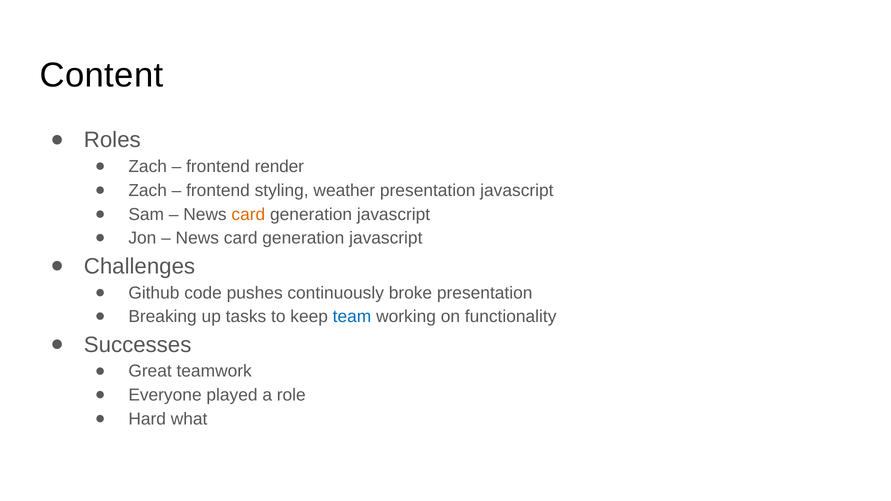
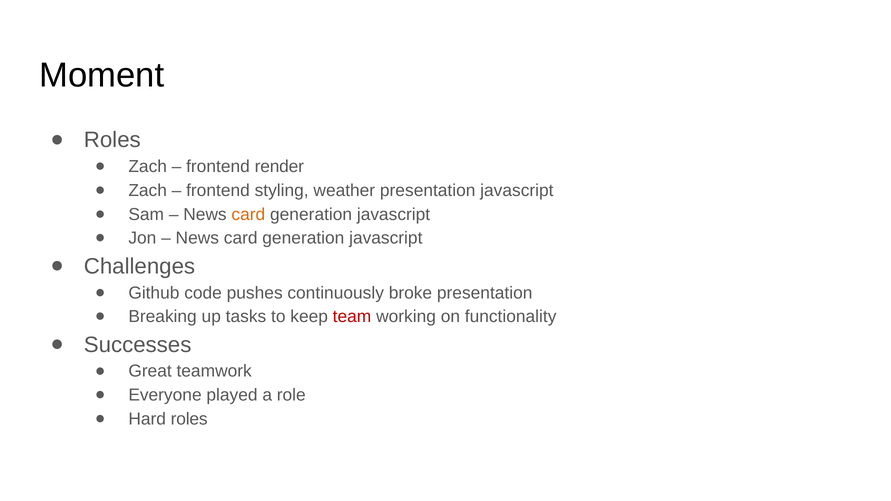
Content: Content -> Moment
team colour: blue -> red
Hard what: what -> roles
